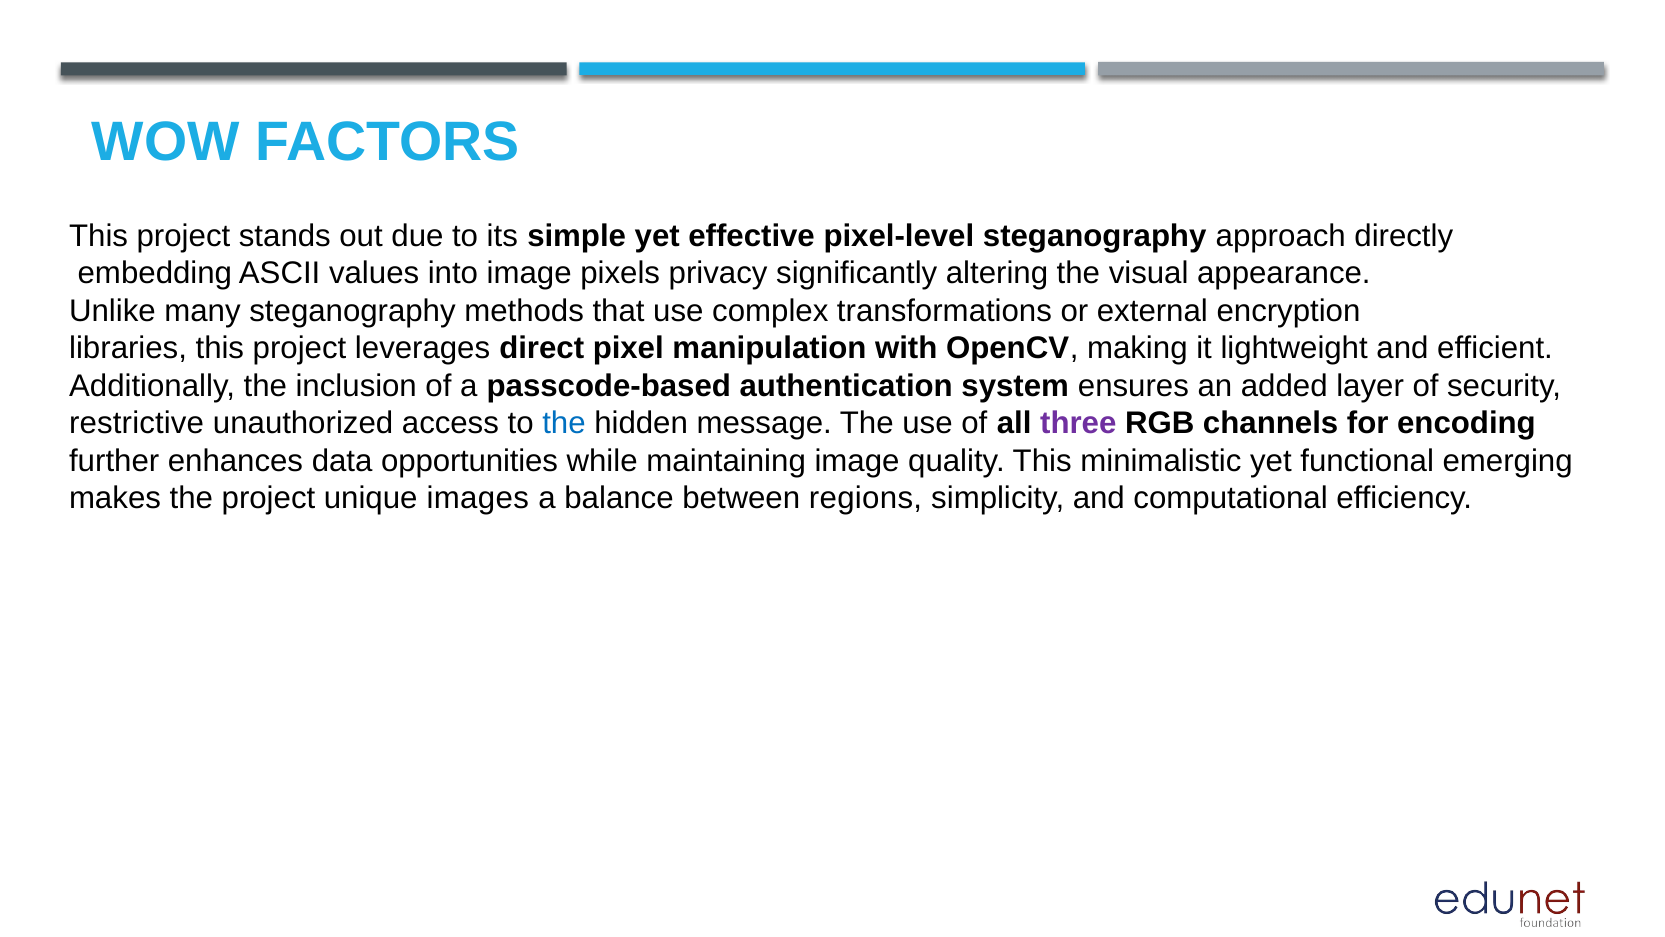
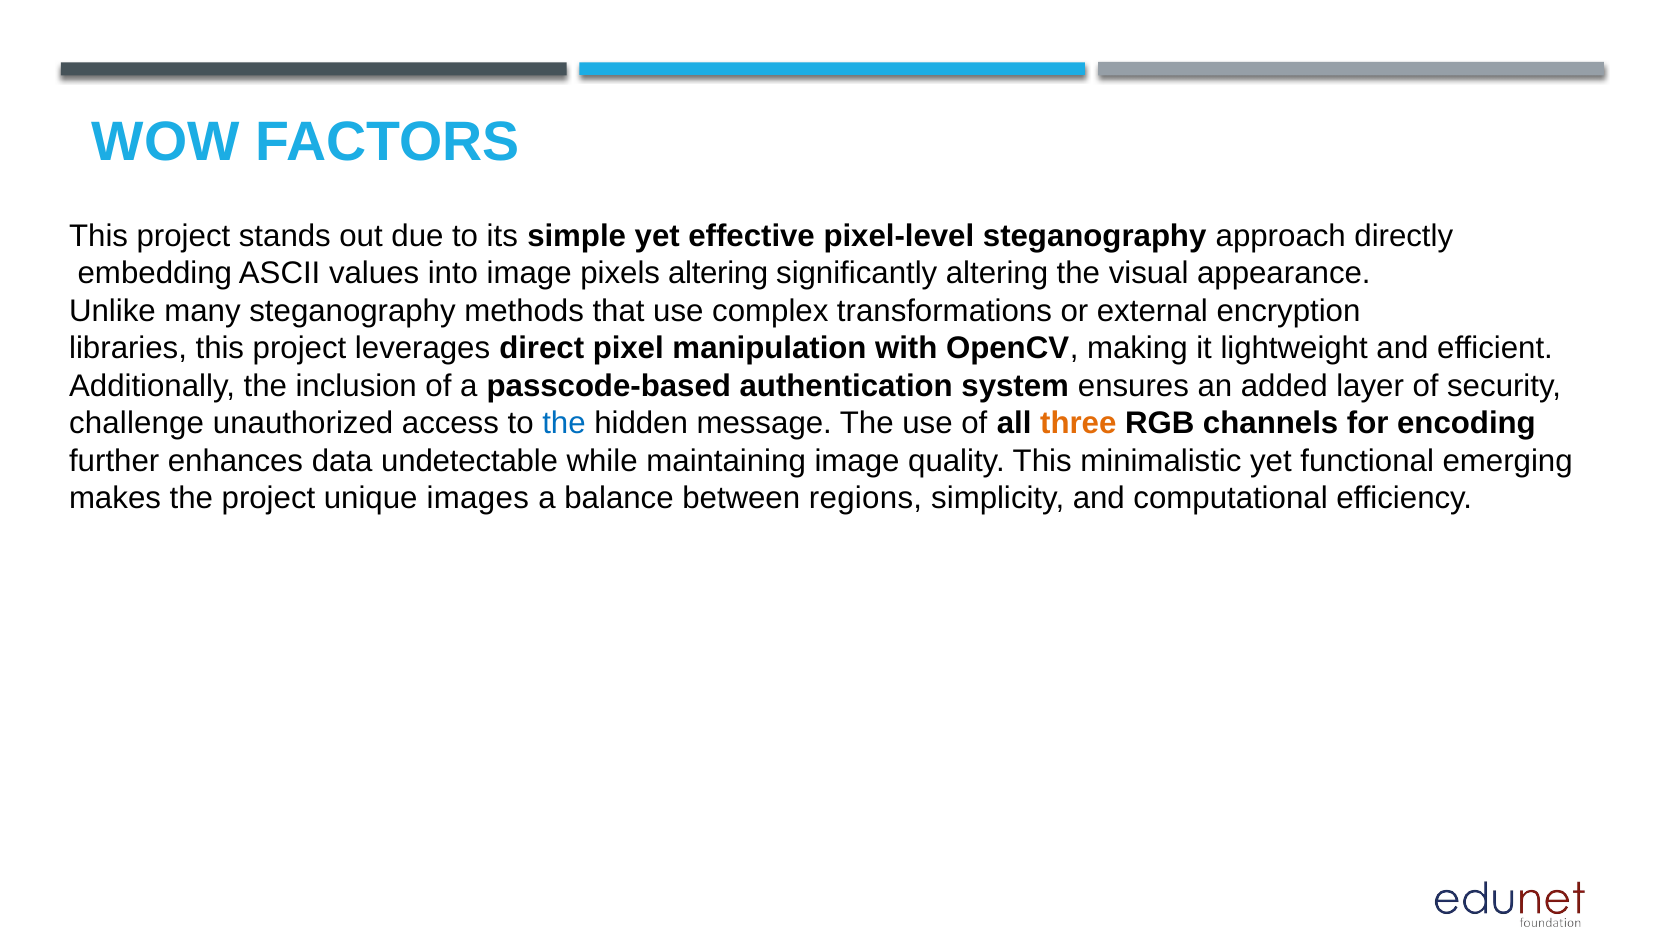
pixels privacy: privacy -> altering
restrictive: restrictive -> challenge
three colour: purple -> orange
opportunities: opportunities -> undetectable
